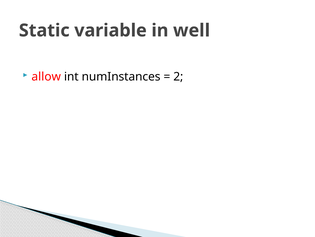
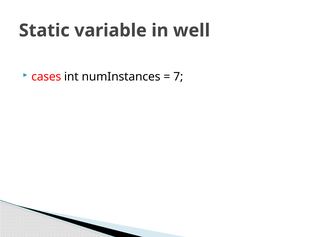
allow: allow -> cases
2: 2 -> 7
